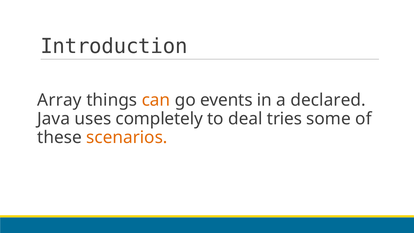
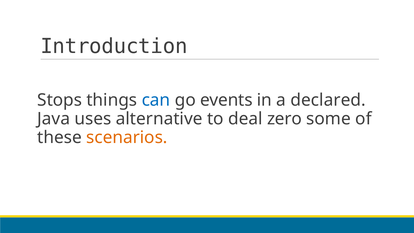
Array: Array -> Stops
can colour: orange -> blue
completely: completely -> alternative
tries: tries -> zero
